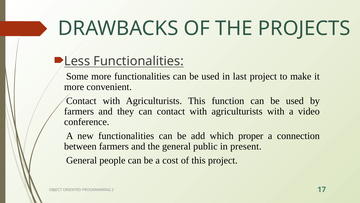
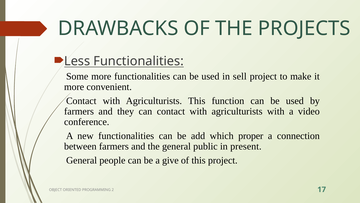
last: last -> sell
cost: cost -> give
